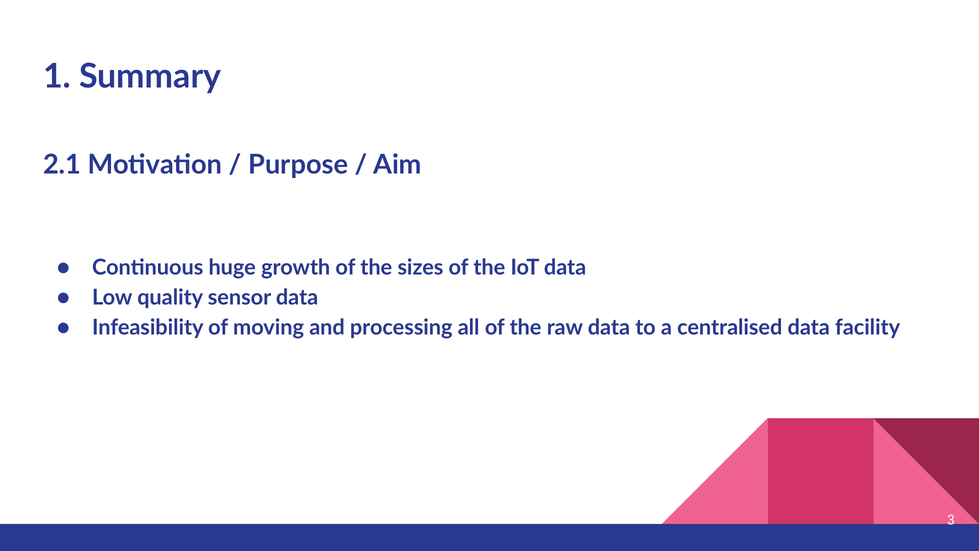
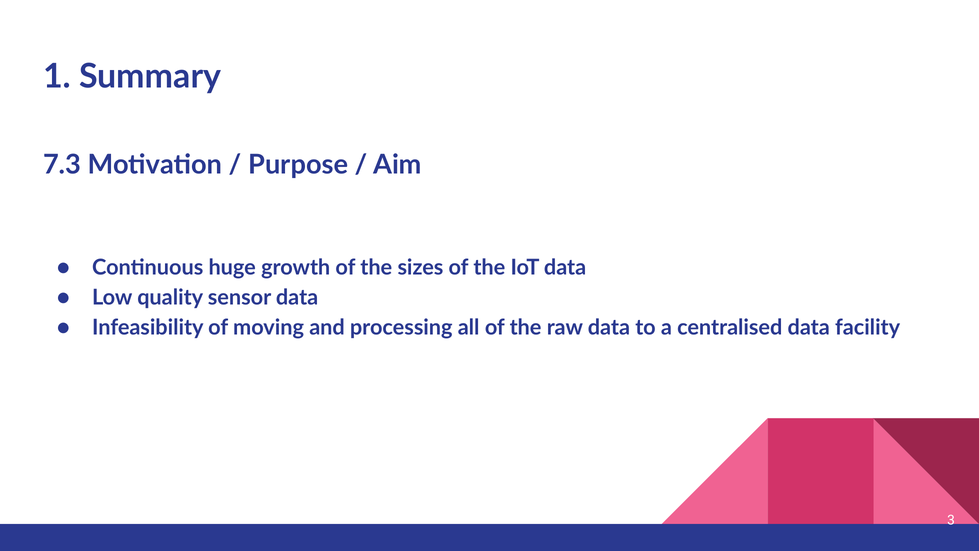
2.1: 2.1 -> 7.3
